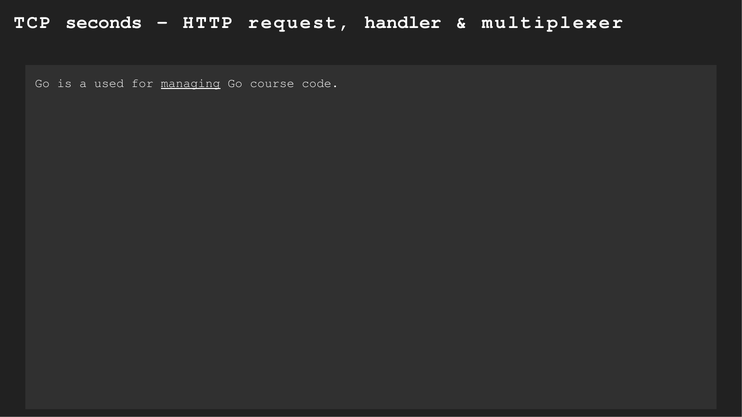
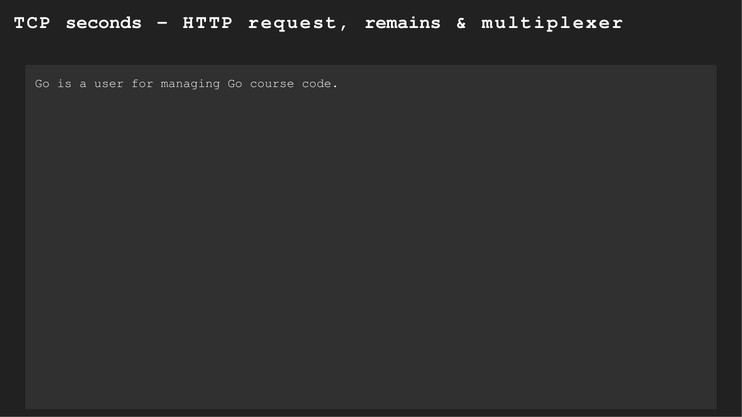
handler: handler -> remains
used: used -> user
managing underline: present -> none
